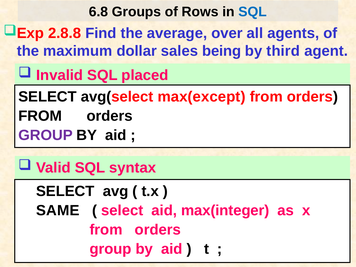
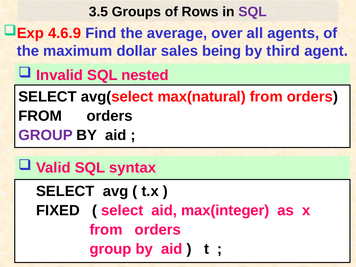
6.8: 6.8 -> 3.5
SQL at (253, 12) colour: blue -> purple
2.8.8: 2.8.8 -> 4.6.9
placed: placed -> nested
max(except: max(except -> max(natural
SAME: SAME -> FIXED
